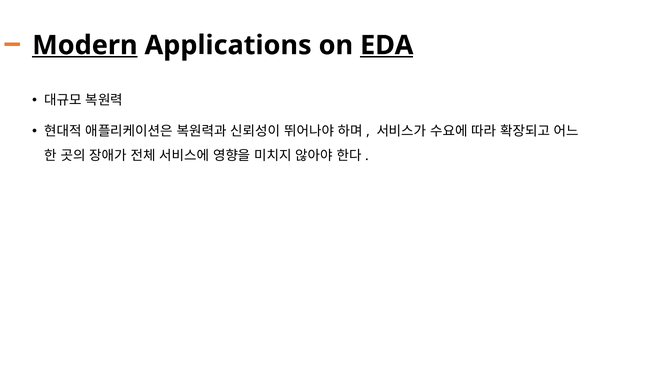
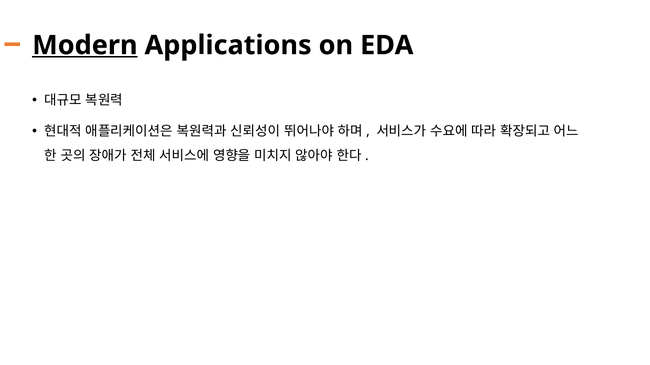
EDA underline: present -> none
